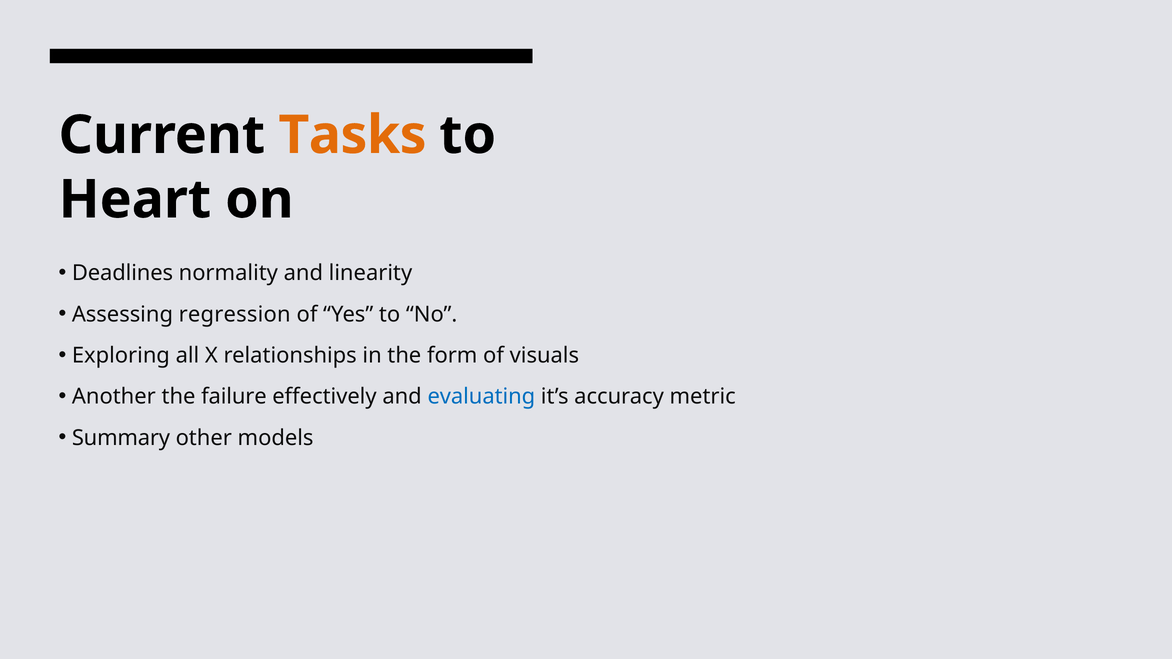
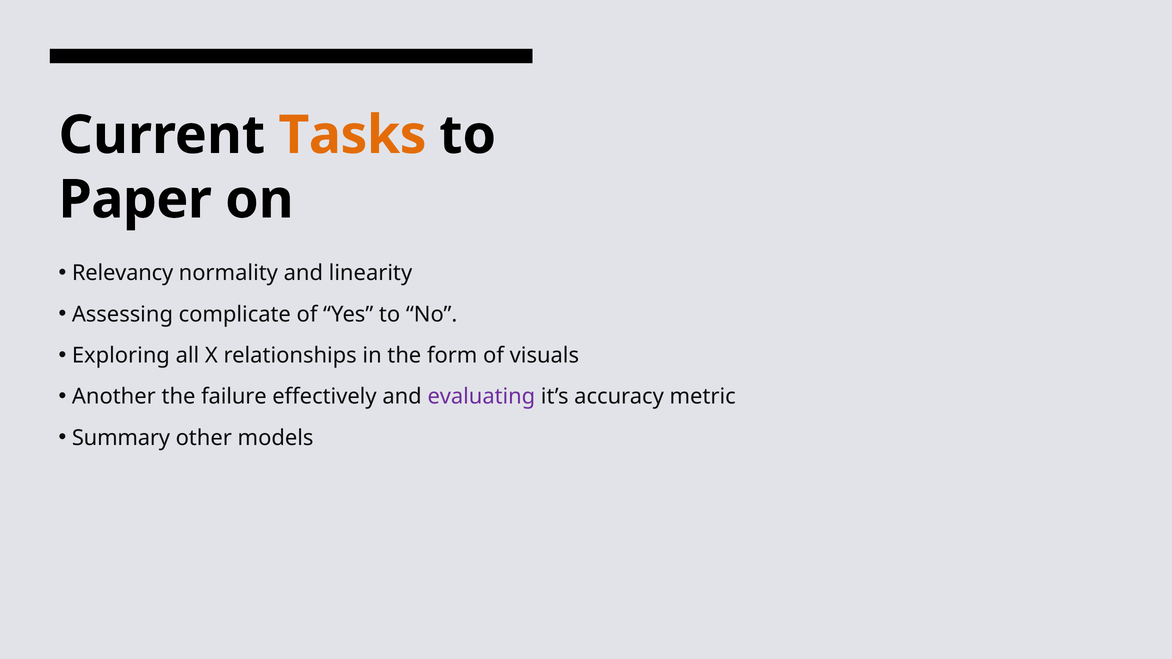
Heart: Heart -> Paper
Deadlines: Deadlines -> Relevancy
regression: regression -> complicate
evaluating colour: blue -> purple
